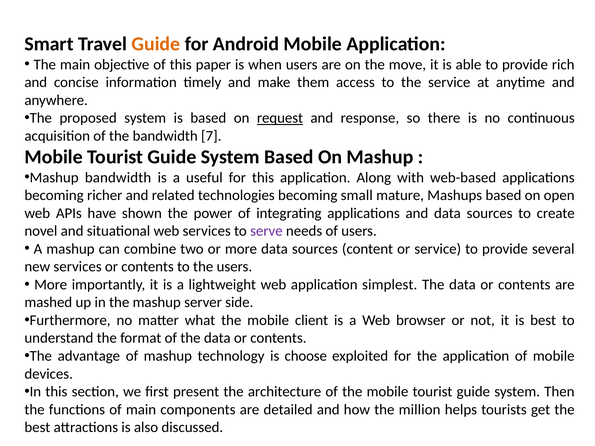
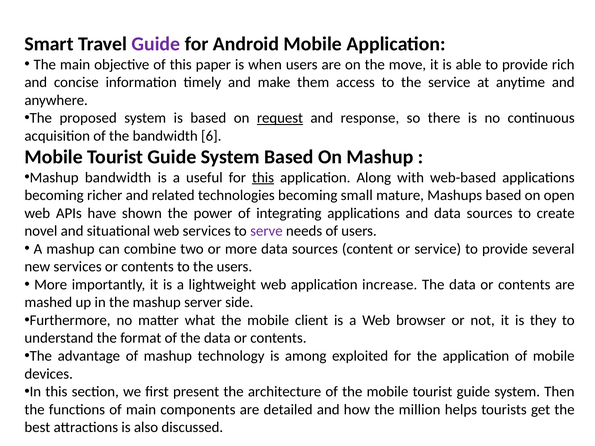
Guide at (156, 44) colour: orange -> purple
7: 7 -> 6
this at (263, 178) underline: none -> present
simplest: simplest -> increase
is best: best -> they
choose: choose -> among
